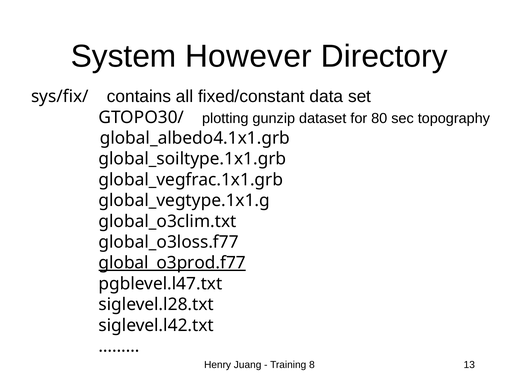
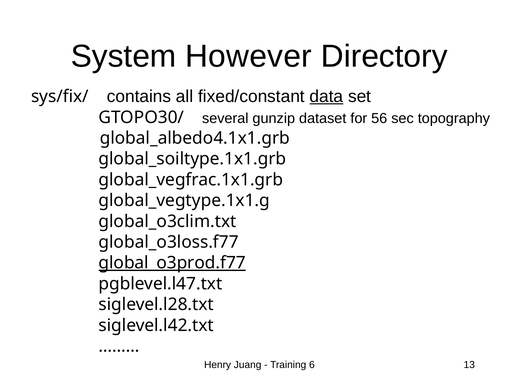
data underline: none -> present
plotting: plotting -> several
80: 80 -> 56
8: 8 -> 6
